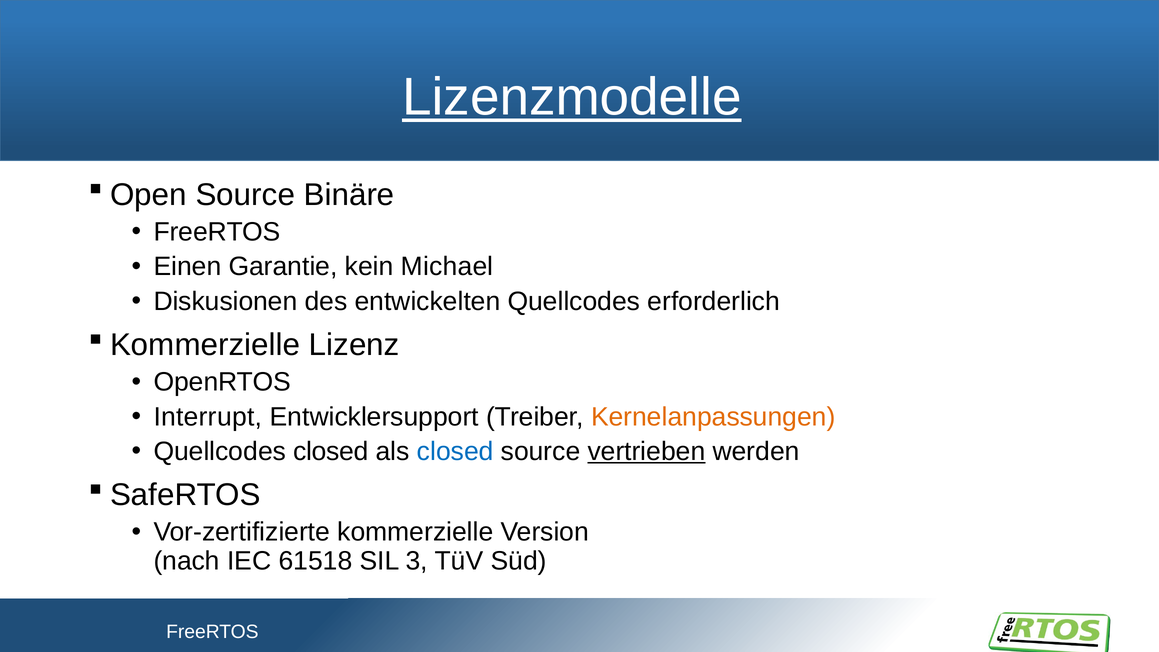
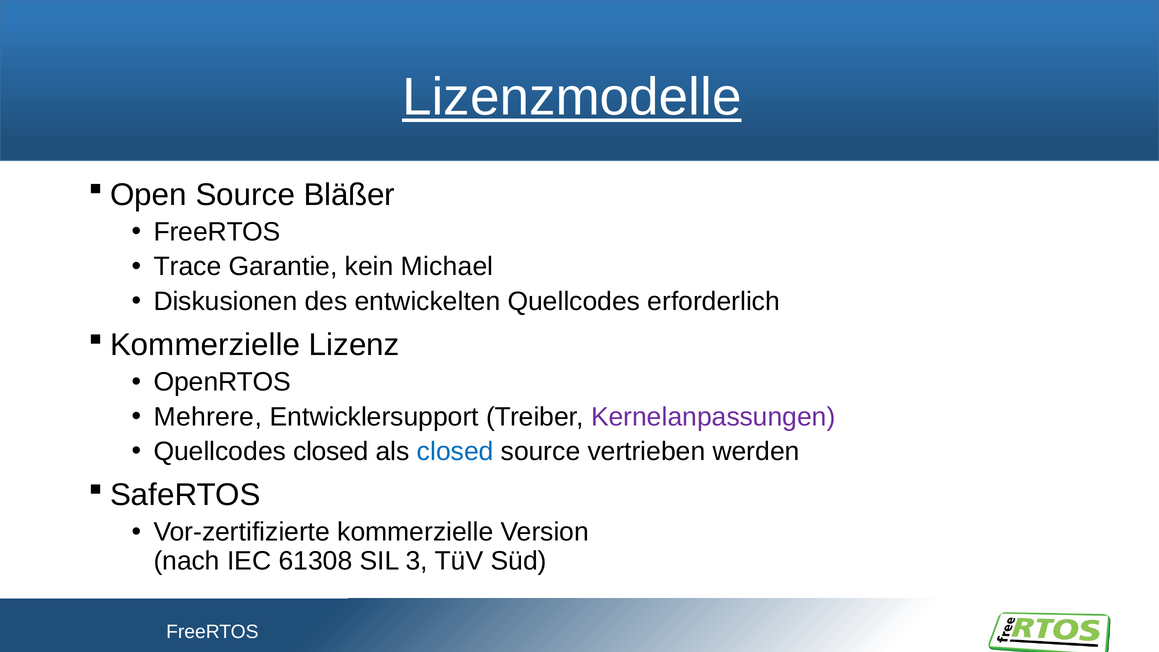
Binäre: Binäre -> Bläßer
Einen: Einen -> Trace
Interrupt: Interrupt -> Mehrere
Kernelanpassungen colour: orange -> purple
vertrieben underline: present -> none
61518: 61518 -> 61308
